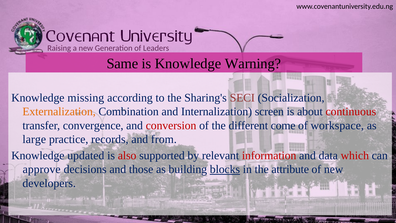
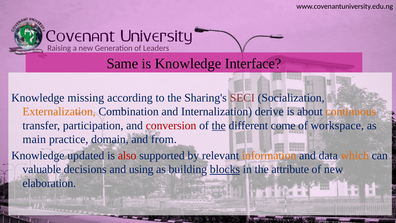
Warning: Warning -> Interface
screen: screen -> derive
continuous colour: red -> orange
convergence: convergence -> participation
the at (219, 125) underline: none -> present
large: large -> main
records: records -> domain
information colour: red -> orange
which colour: red -> orange
approve: approve -> valuable
those: those -> using
developers: developers -> elaboration
